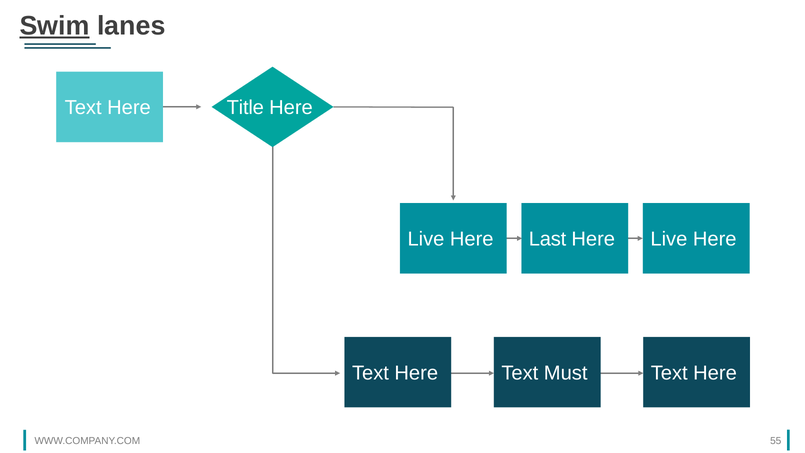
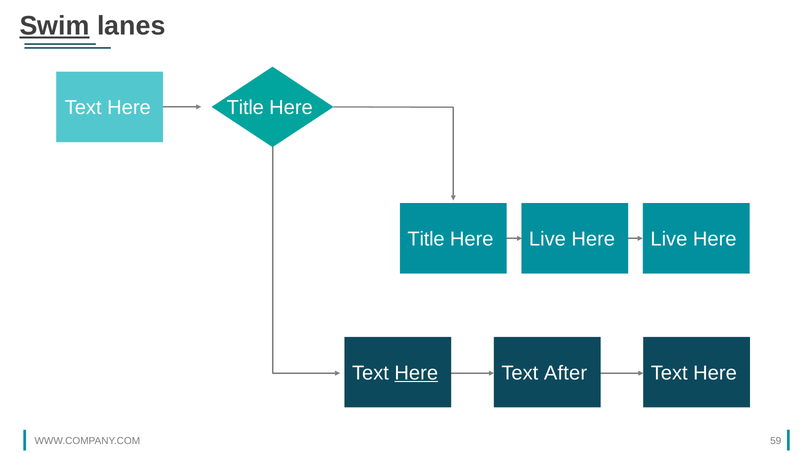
Live at (426, 239): Live -> Title
Last at (548, 239): Last -> Live
Here at (416, 373) underline: none -> present
Must: Must -> After
55: 55 -> 59
